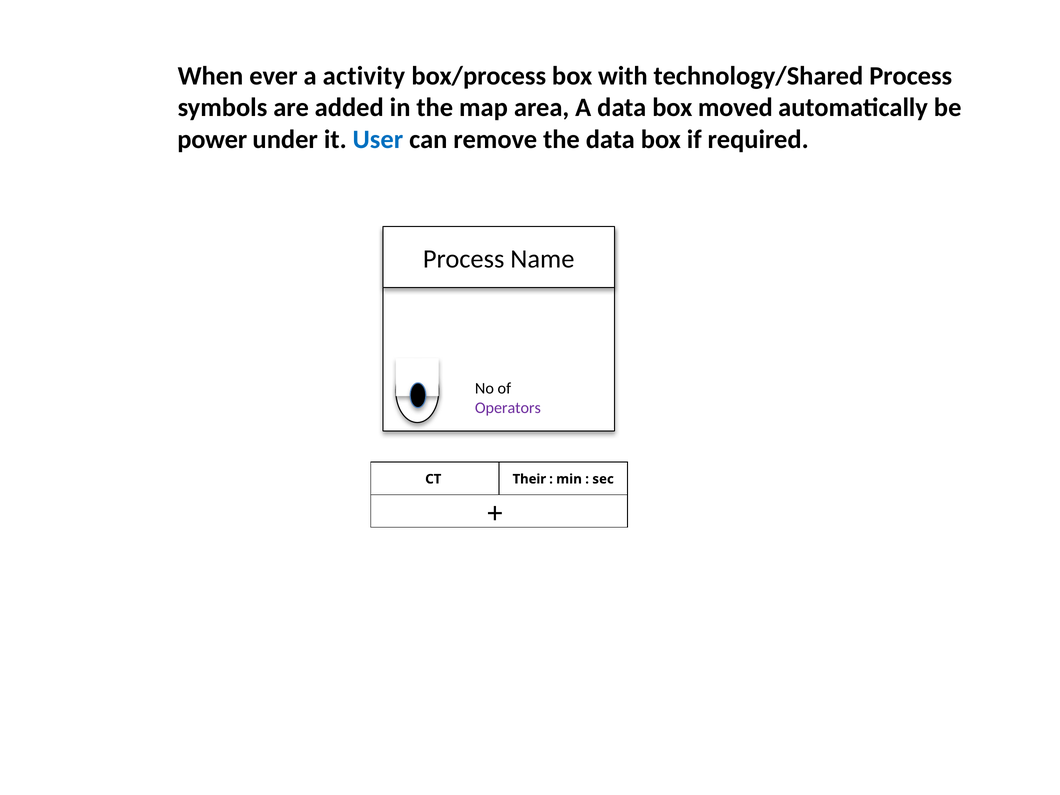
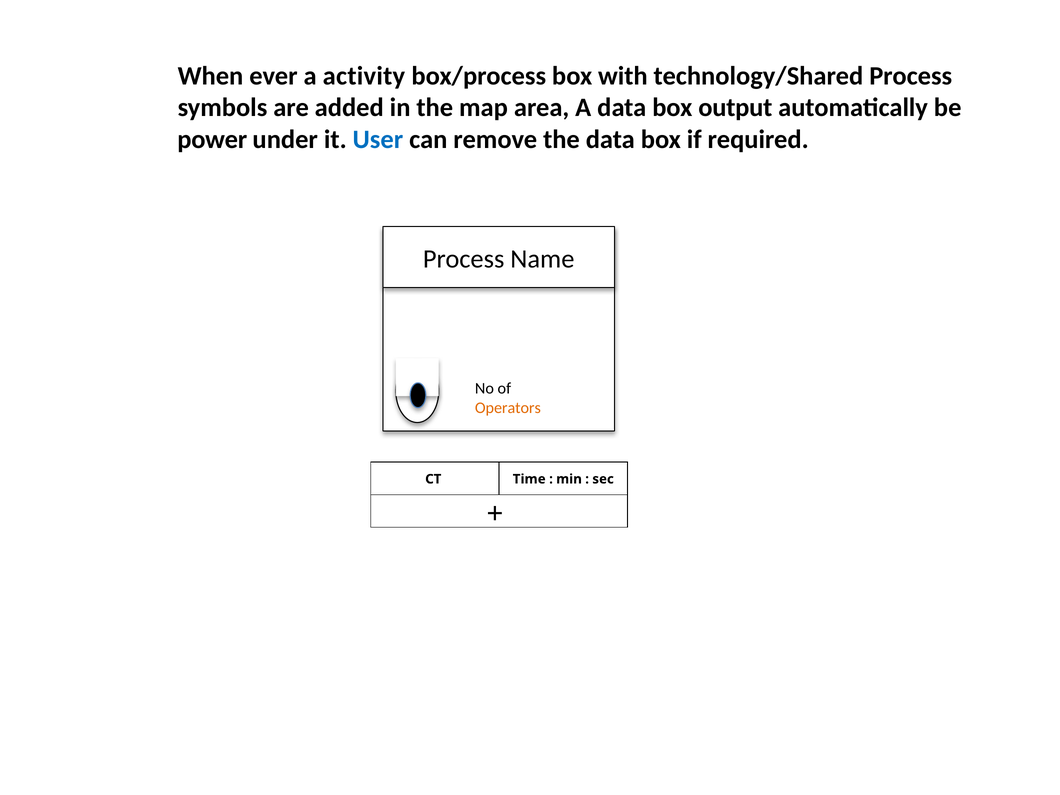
moved: moved -> output
Operators colour: purple -> orange
Their: Their -> Time
